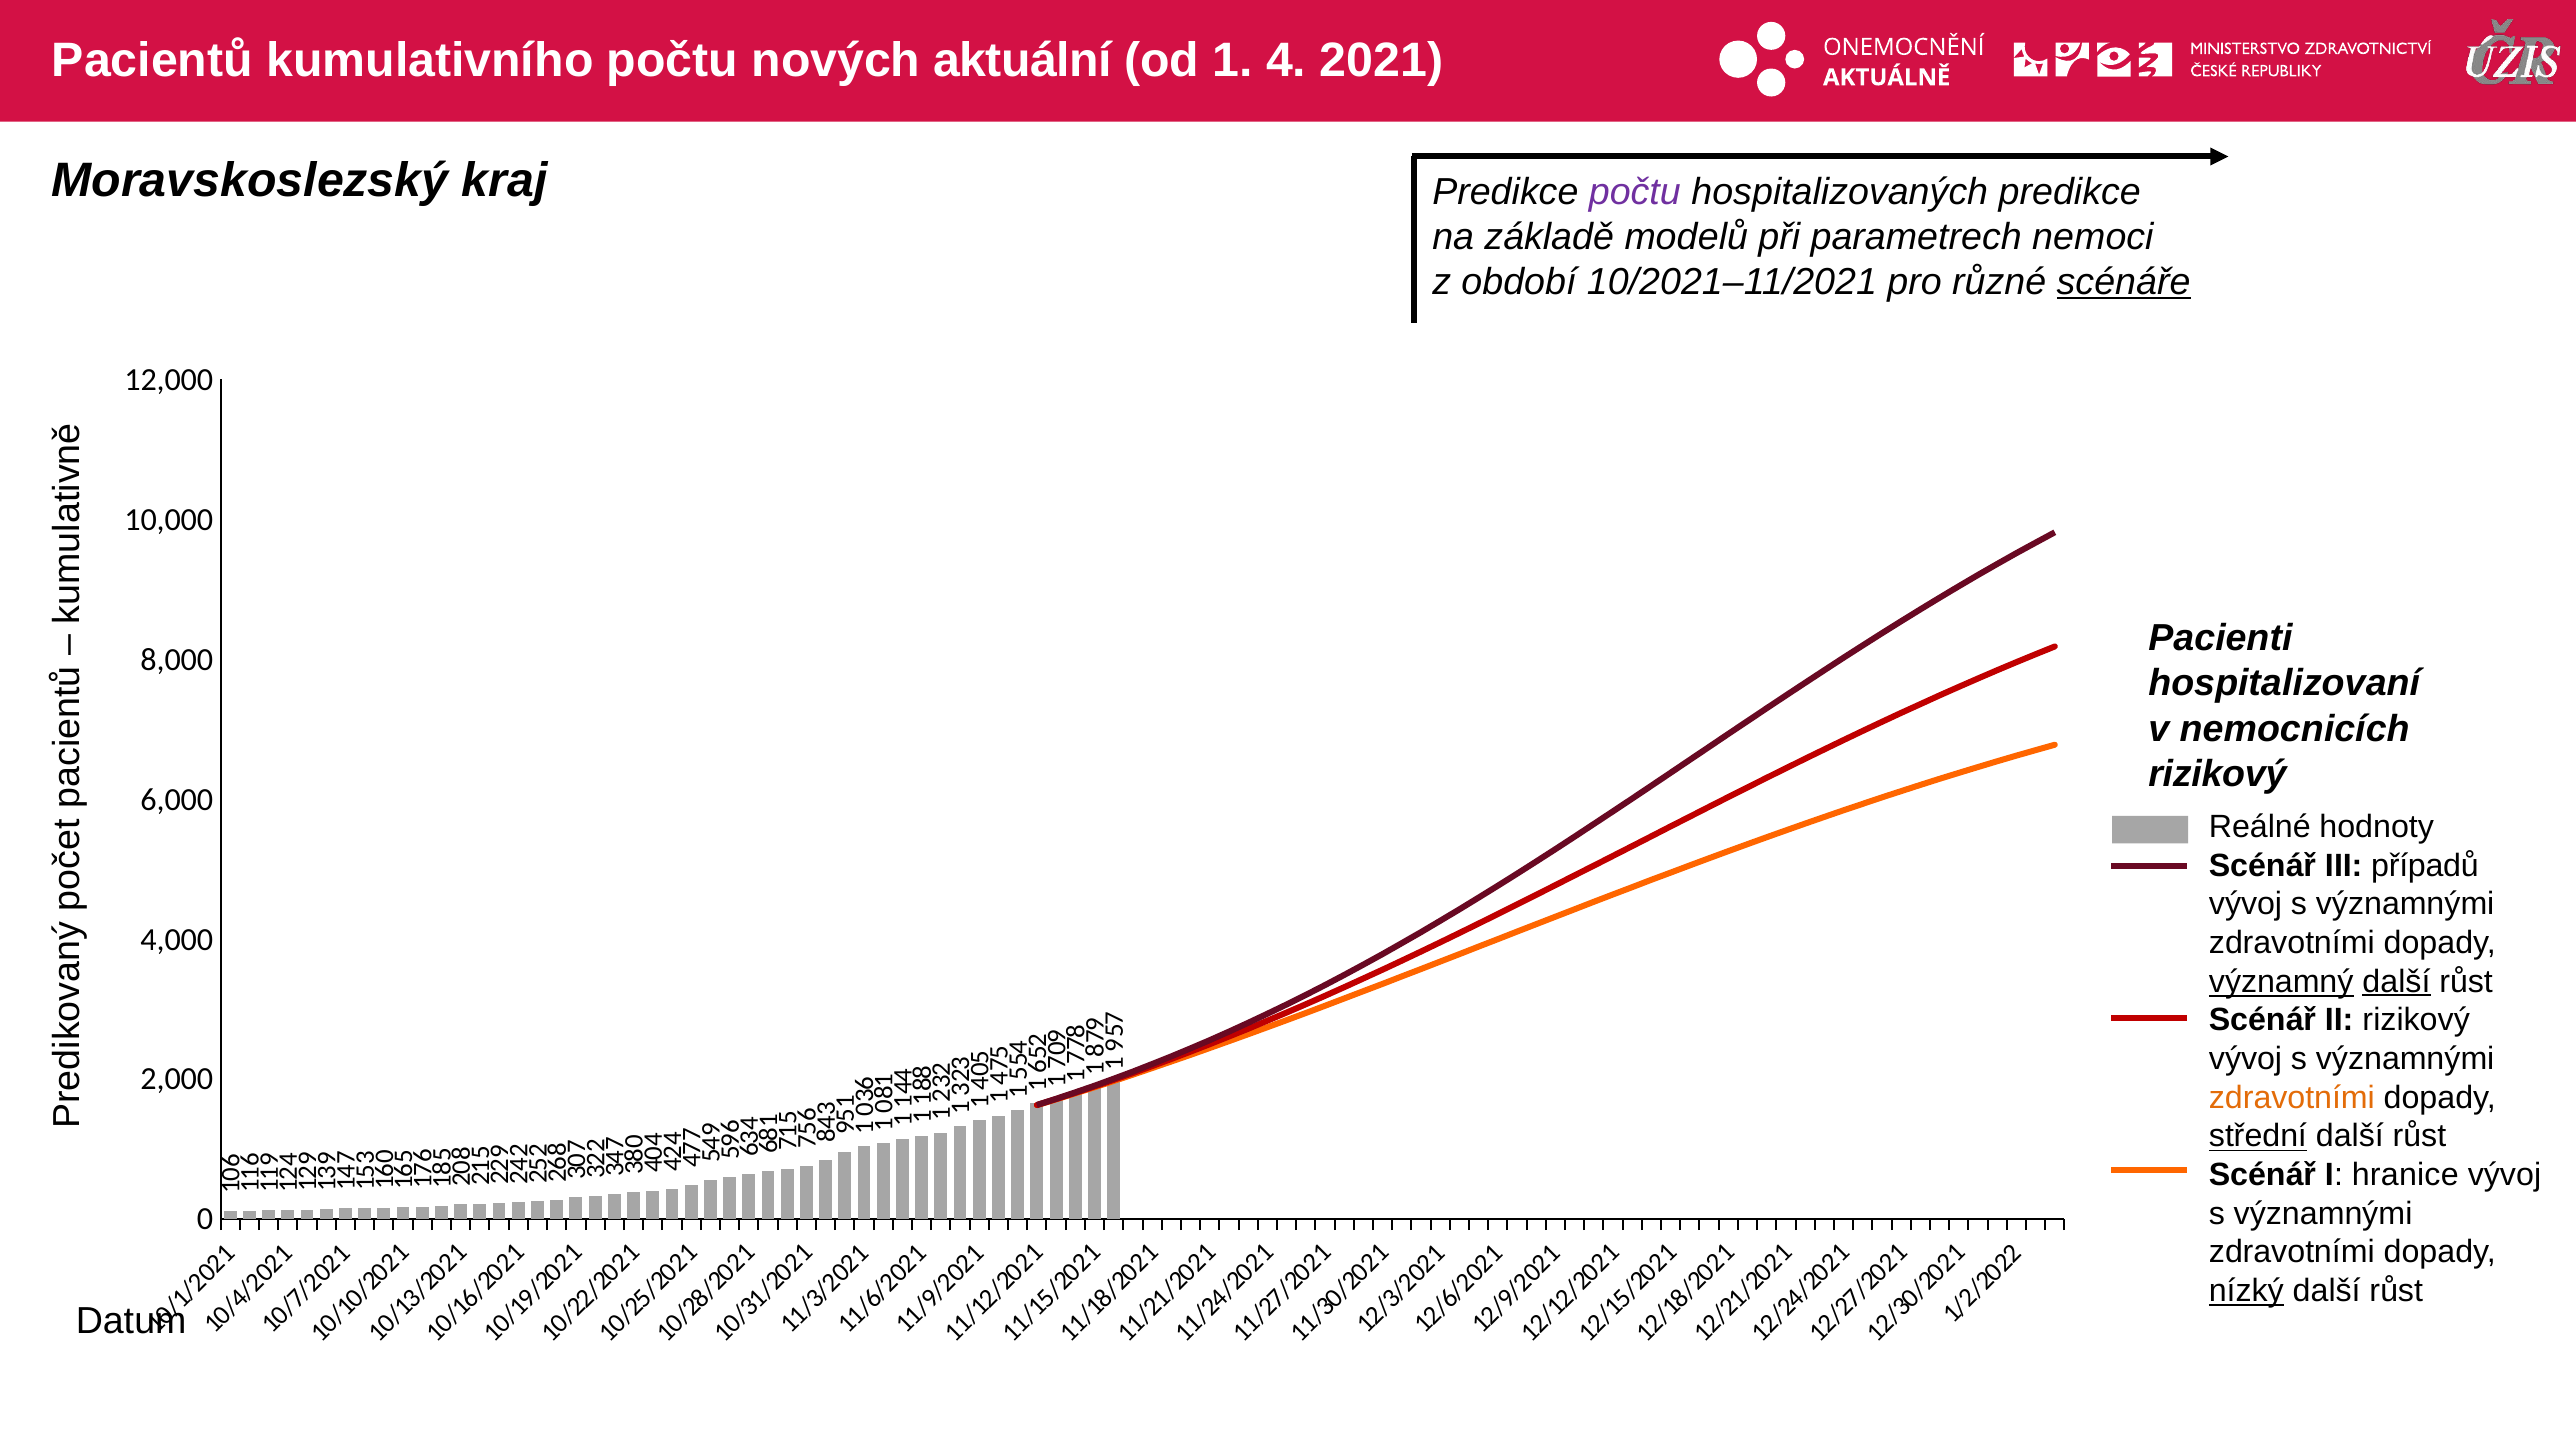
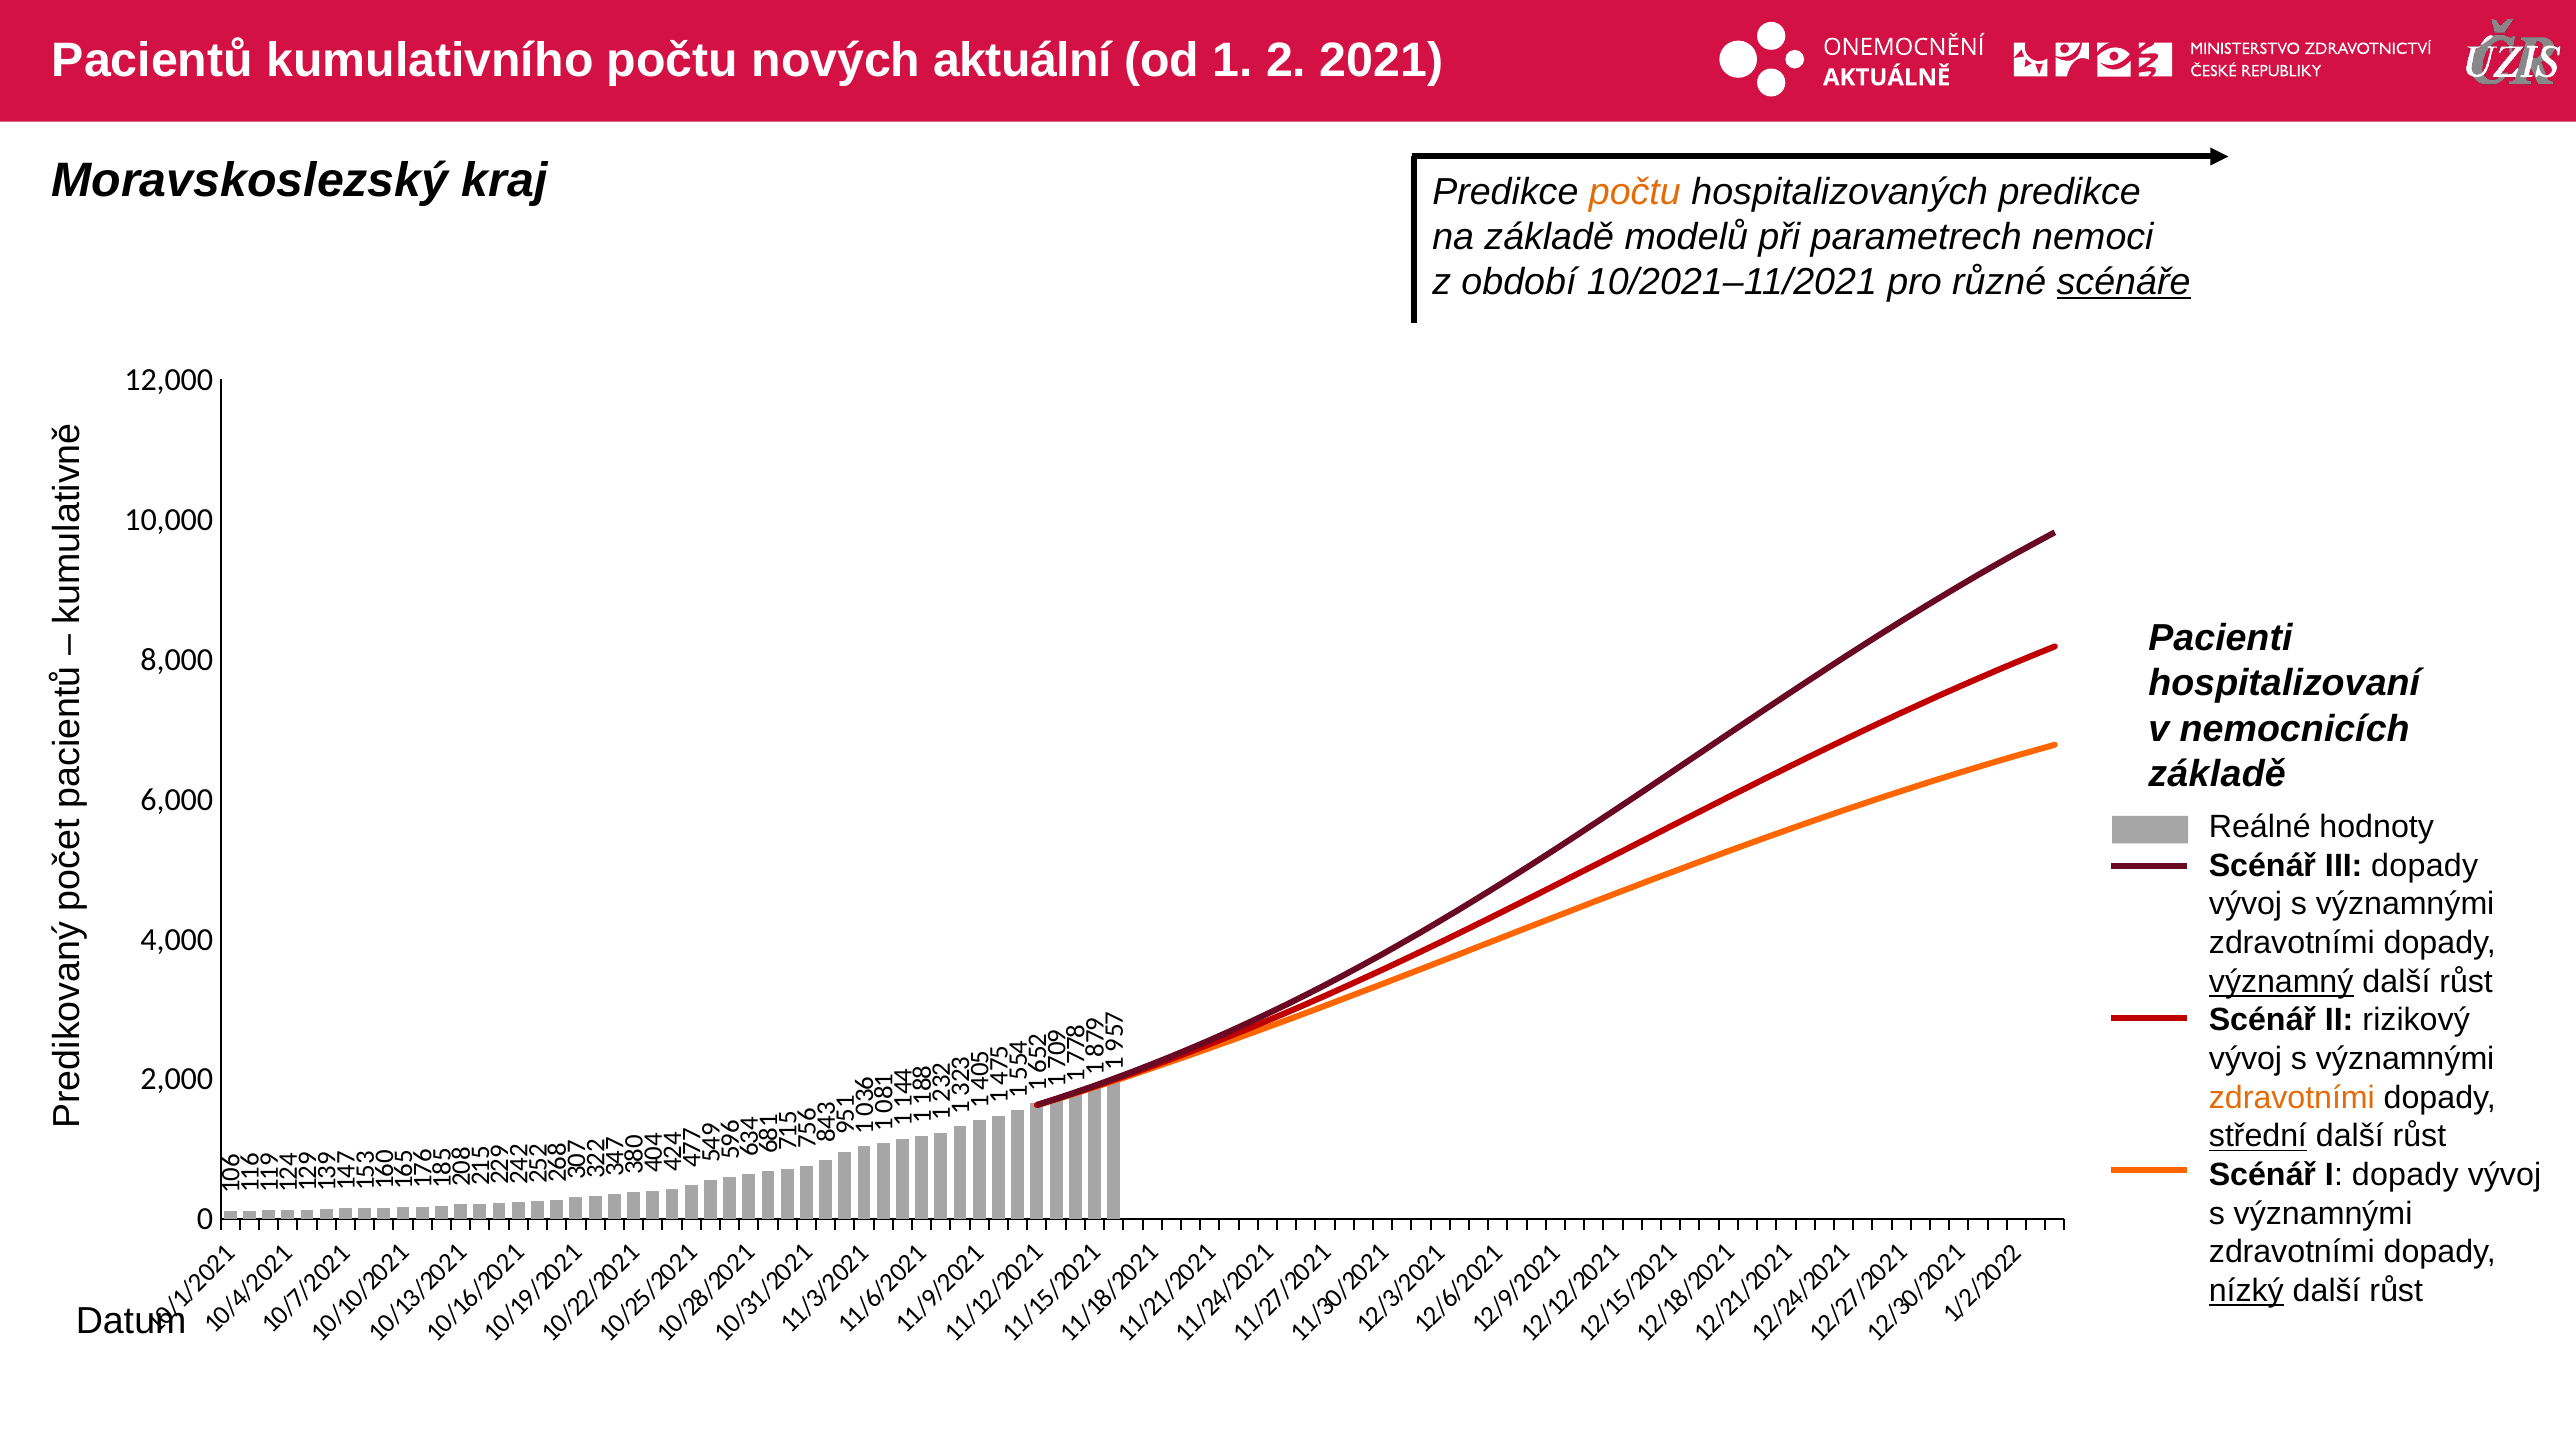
od 1 4: 4 -> 2
počtu at (1635, 192) colour: purple -> orange
rizikový at (2217, 774): rizikový -> základě
III případů: případů -> dopady
další at (2396, 982) underline: present -> none
I hranice: hranice -> dopady
